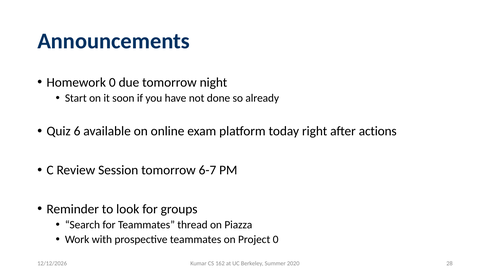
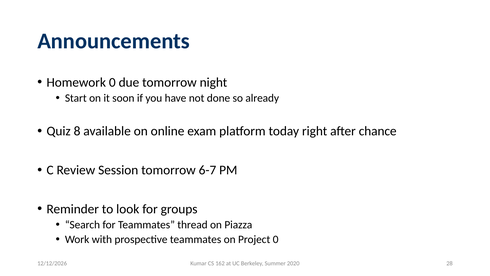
6: 6 -> 8
actions: actions -> chance
